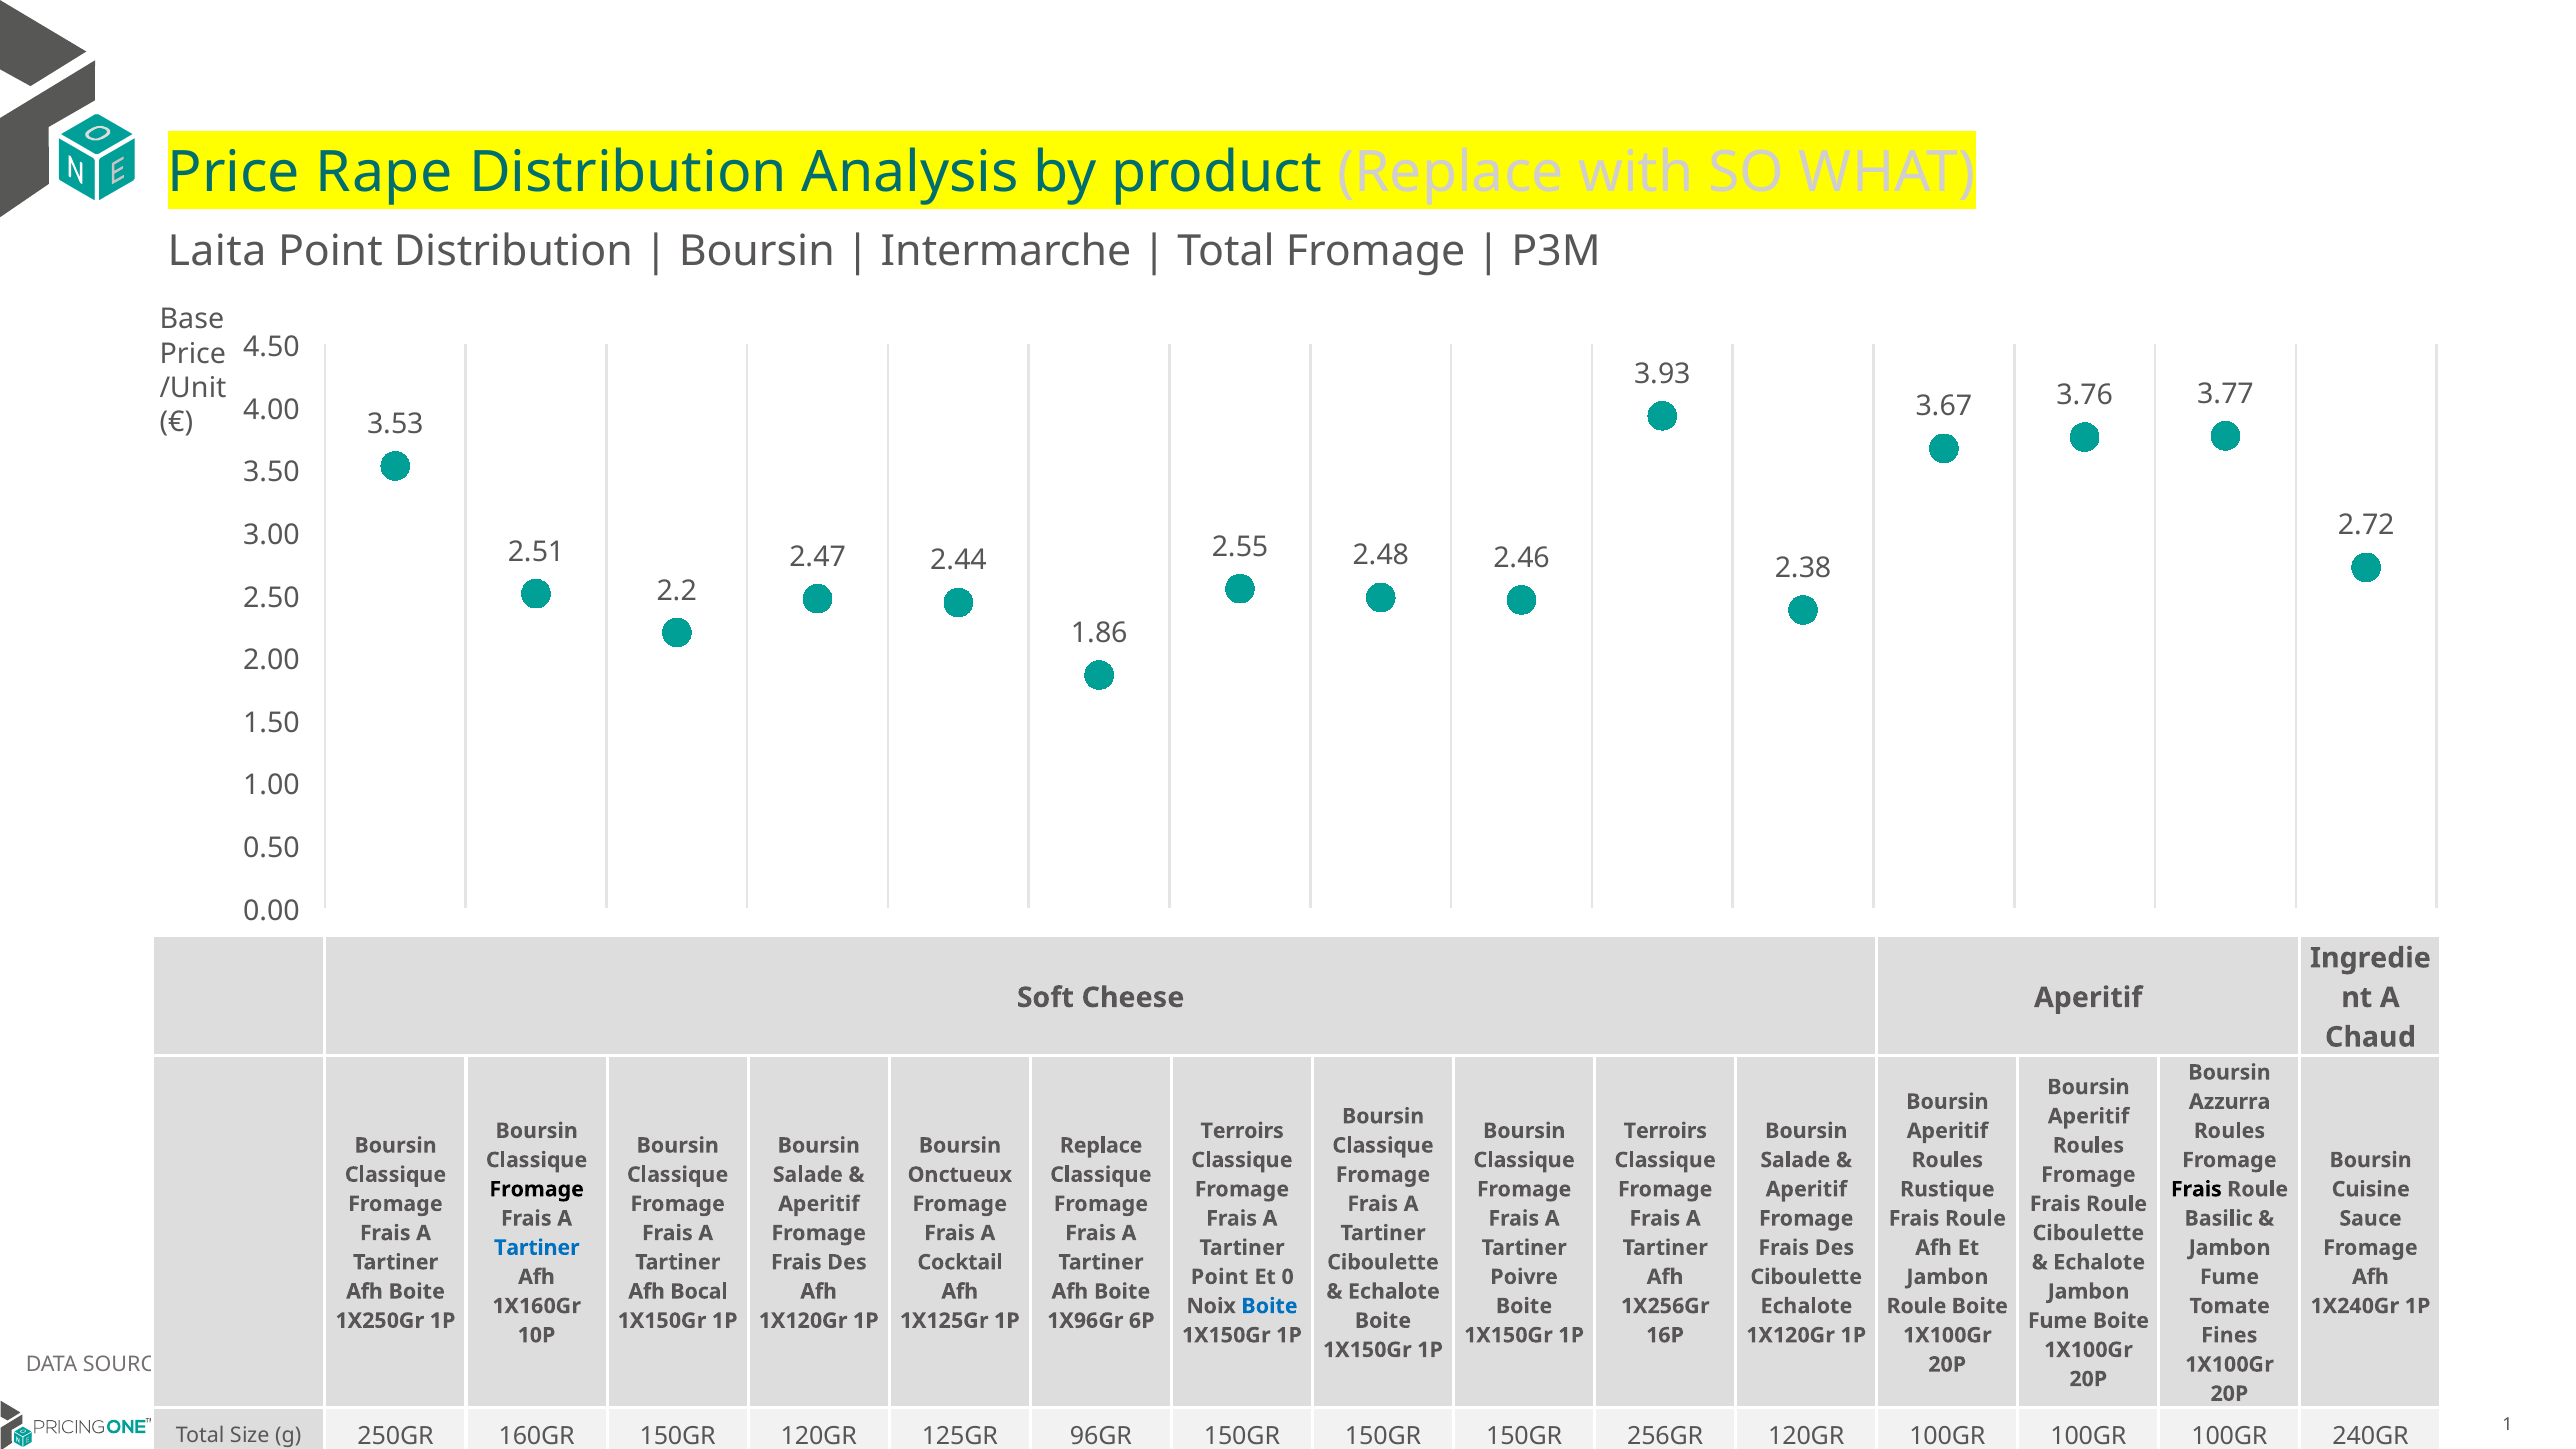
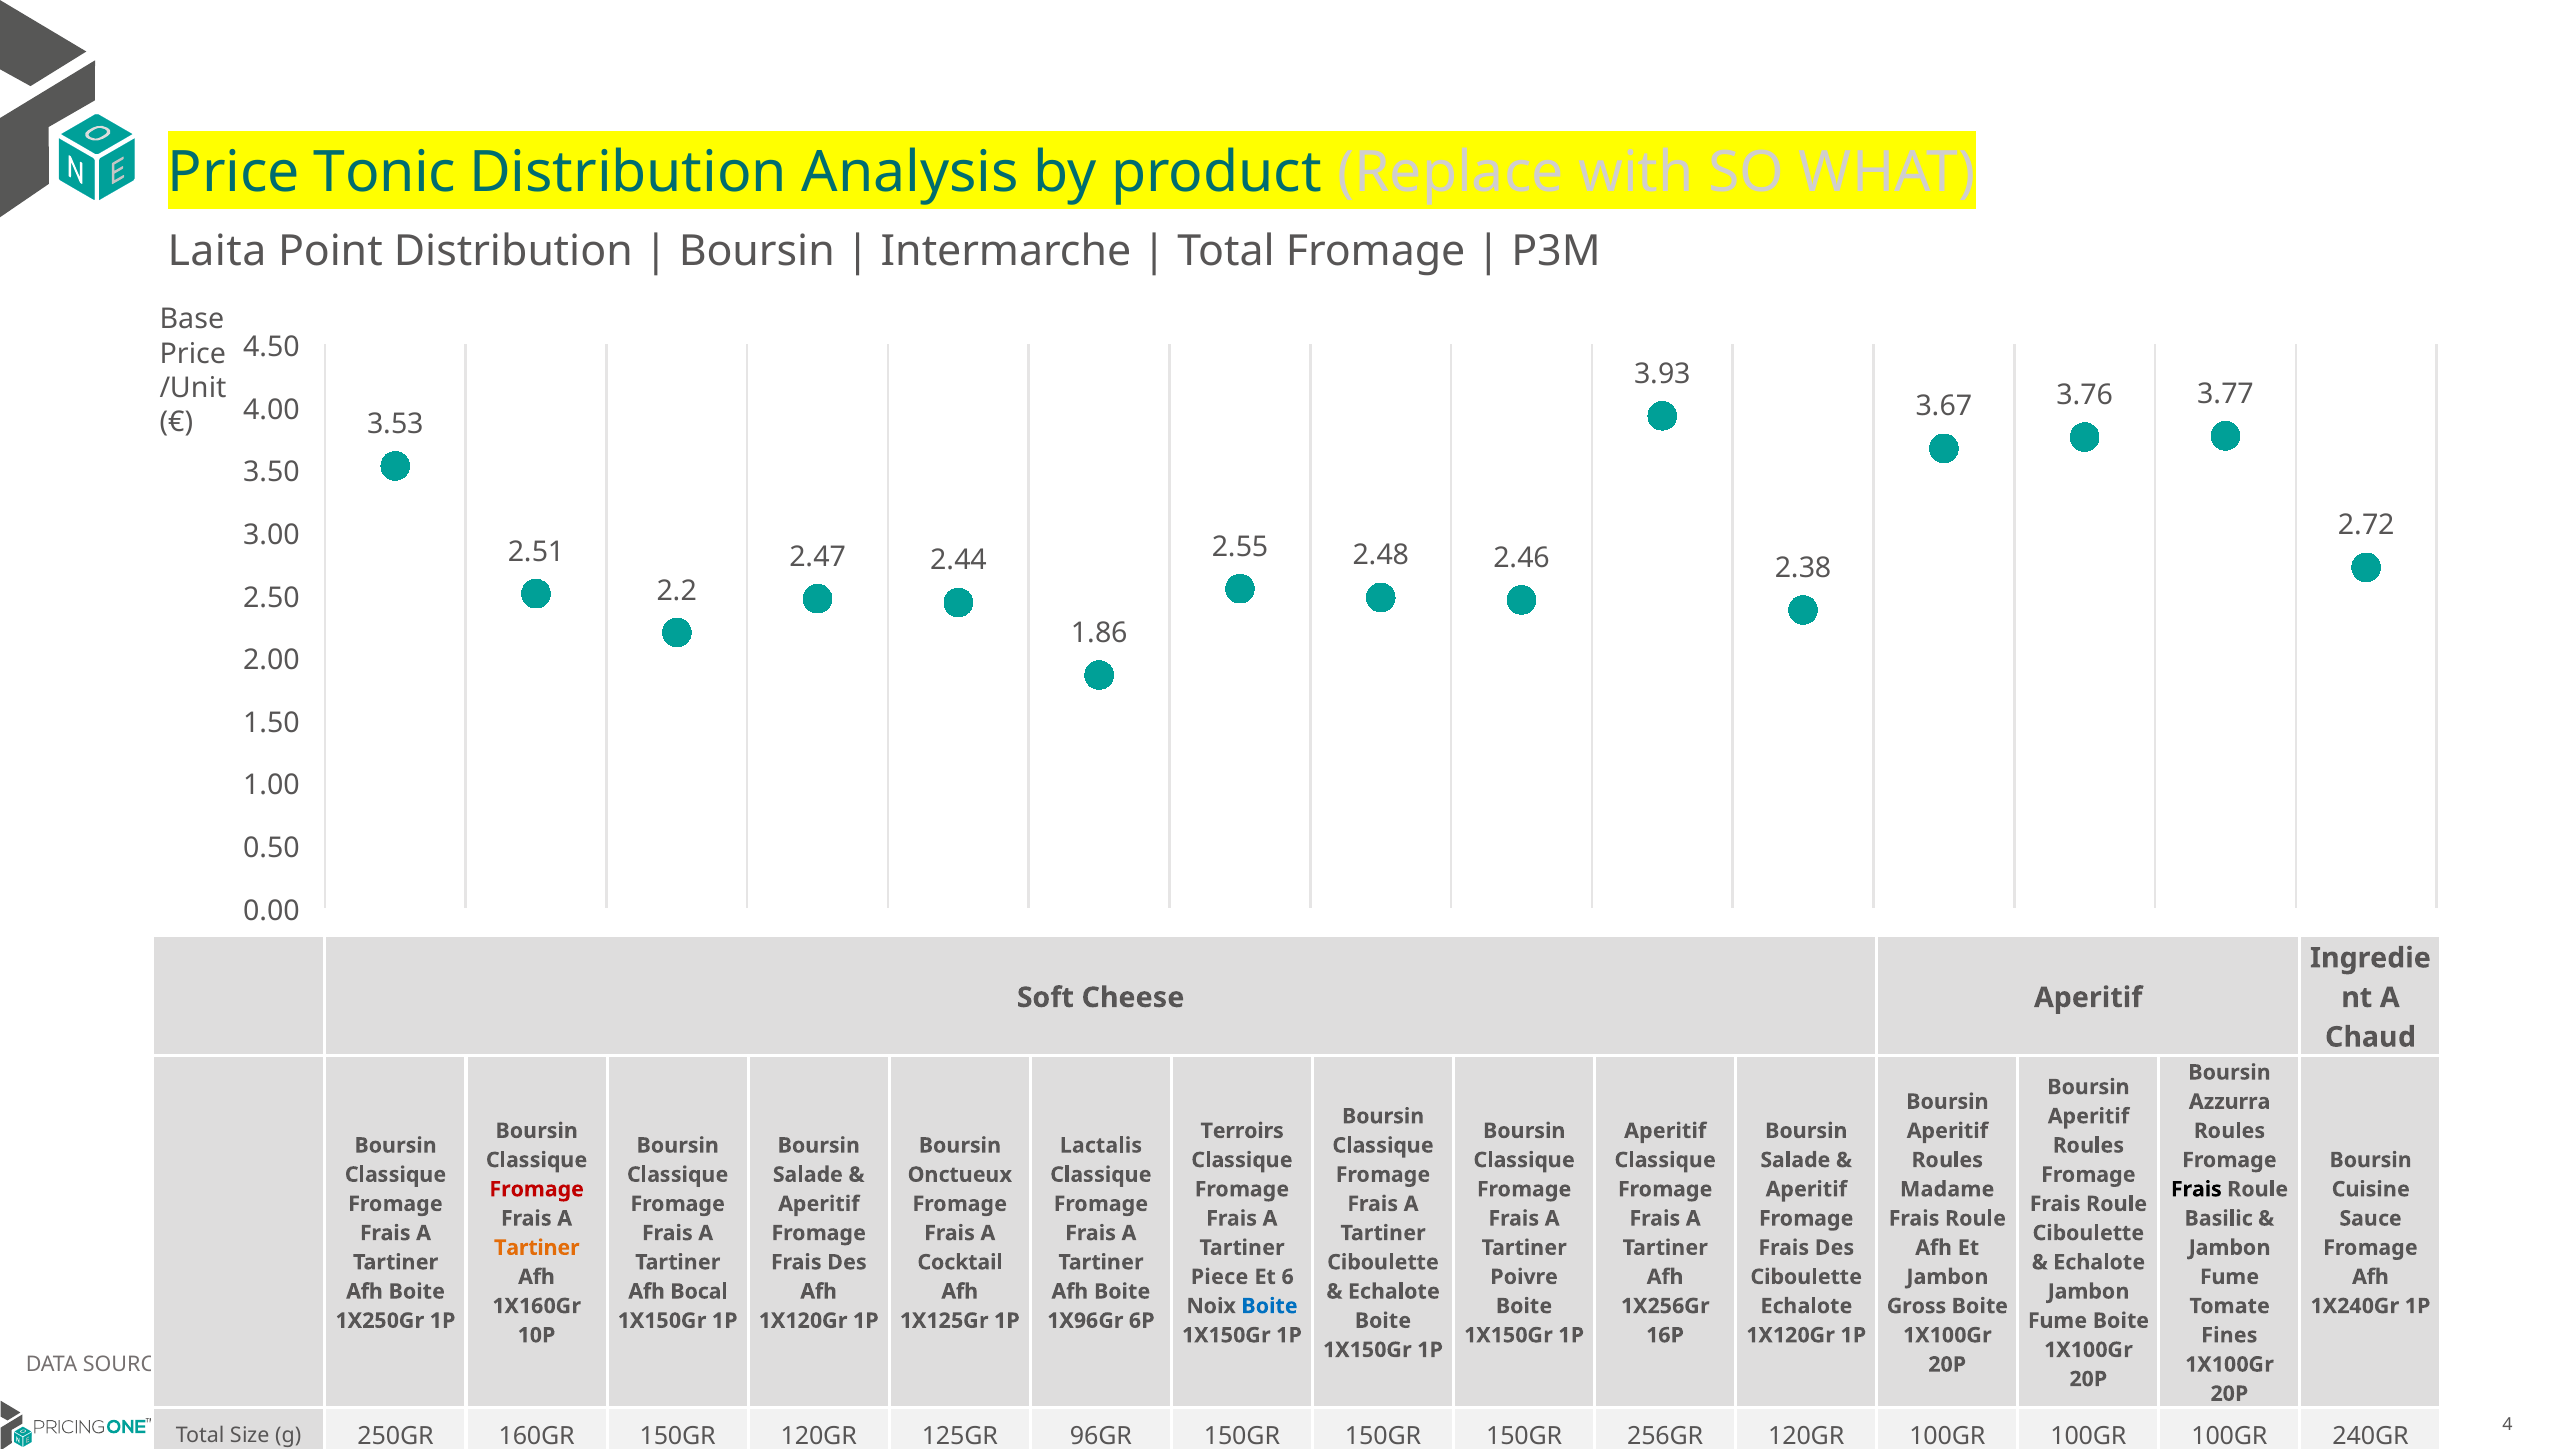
Rape: Rape -> Tonic
Terroirs at (1665, 1131): Terroirs -> Aperitif
Replace at (1101, 1146): Replace -> Lactalis
Fromage at (537, 1189) colour: black -> red
Rustique: Rustique -> Madame
Tartiner at (537, 1248) colour: blue -> orange
Point at (1220, 1277): Point -> Piece
0: 0 -> 6
Roule at (1916, 1306): Roule -> Gross
1: 1 -> 4
